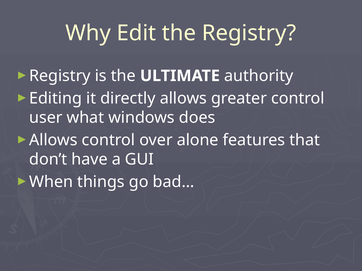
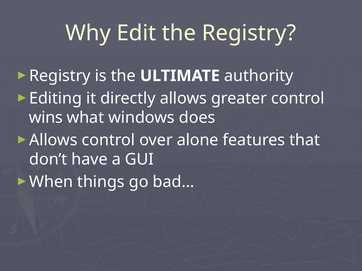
user: user -> wins
